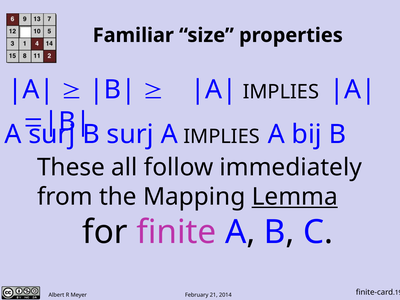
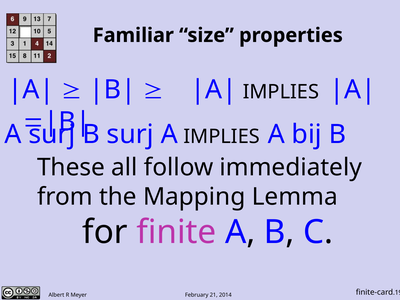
Lemma underline: present -> none
